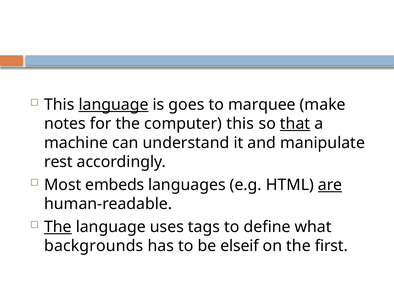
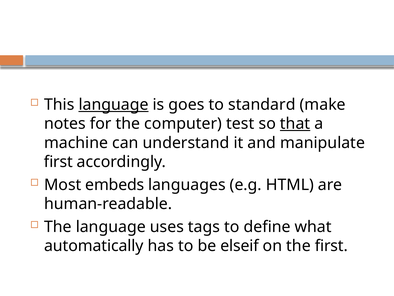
marquee: marquee -> standard
computer this: this -> test
rest at (58, 162): rest -> first
are underline: present -> none
The at (58, 226) underline: present -> none
backgrounds: backgrounds -> automatically
